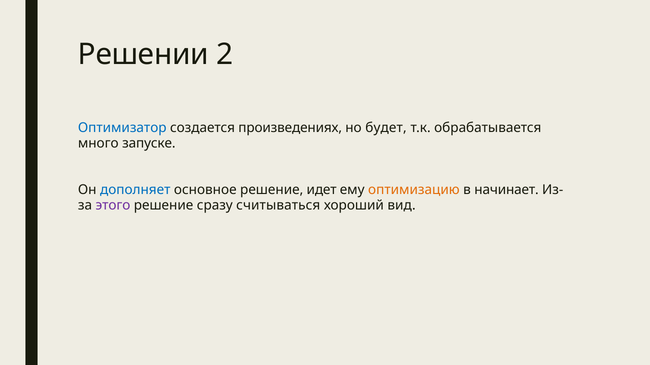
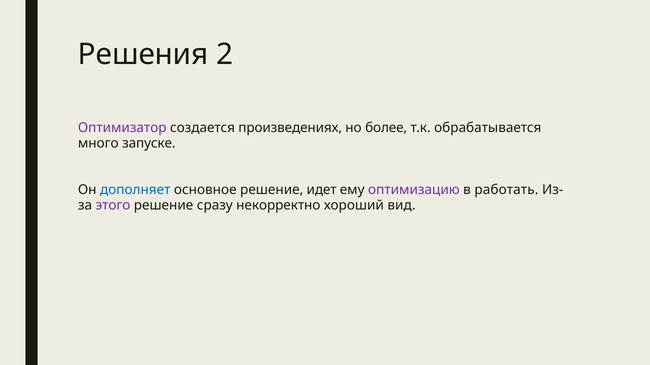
Решении: Решении -> Решения
Оптимизатор colour: blue -> purple
будет: будет -> более
оптимизацию colour: orange -> purple
начинает: начинает -> работать
считываться: считываться -> некорректно
